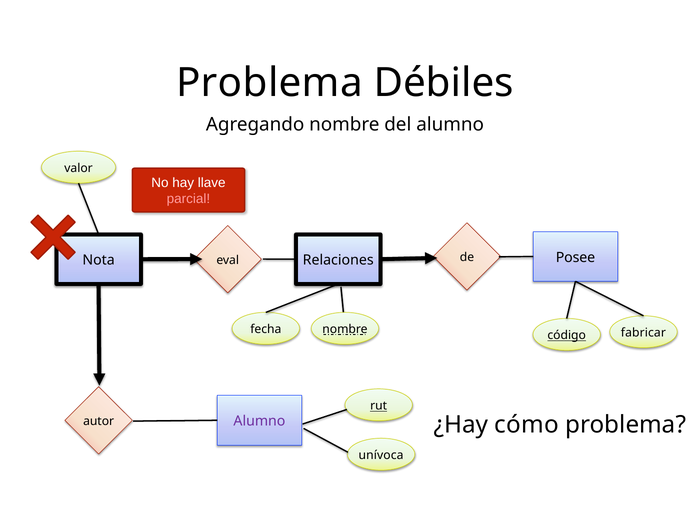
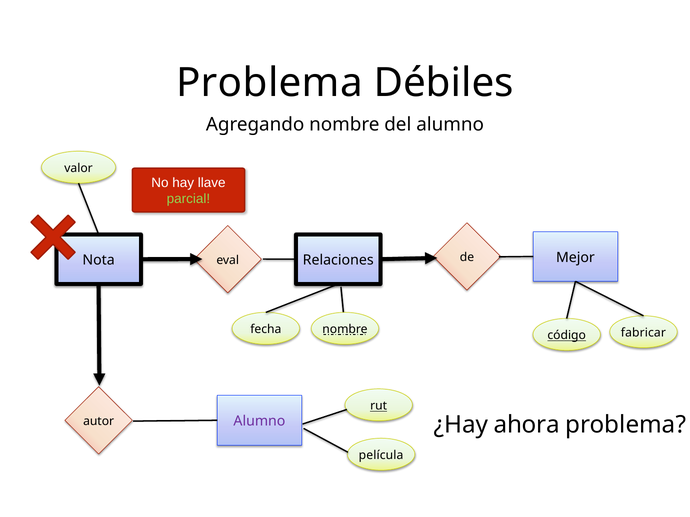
parcial colour: pink -> light green
Posee: Posee -> Mejor
cómo: cómo -> ahora
unívoca: unívoca -> película
